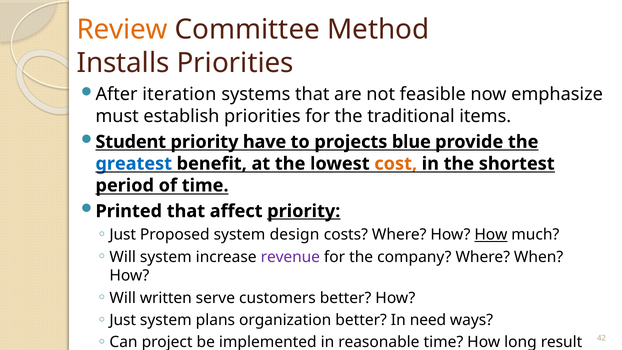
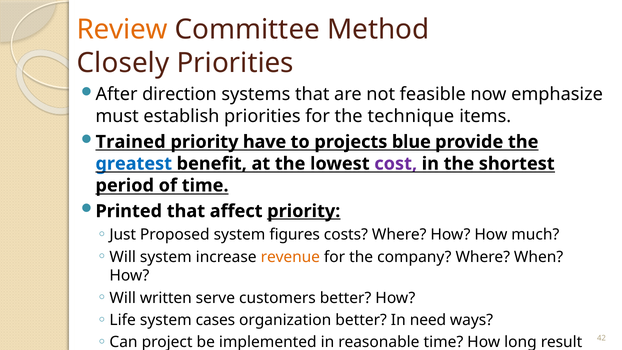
Installs: Installs -> Closely
iteration: iteration -> direction
traditional: traditional -> technique
Student: Student -> Trained
cost colour: orange -> purple
design: design -> figures
How at (491, 235) underline: present -> none
revenue colour: purple -> orange
Just at (123, 320): Just -> Life
plans: plans -> cases
